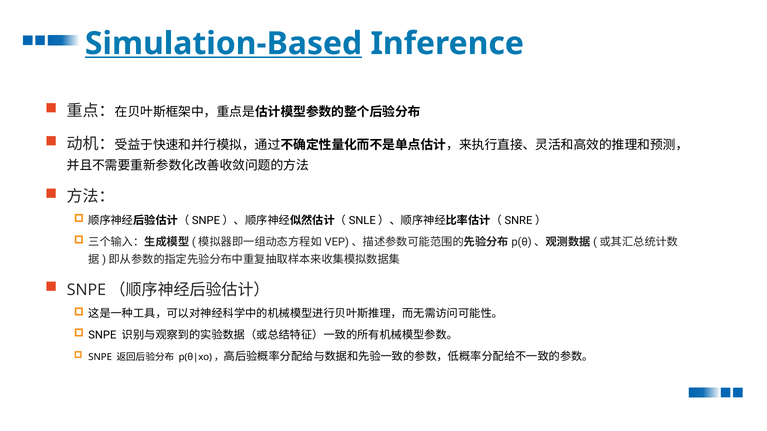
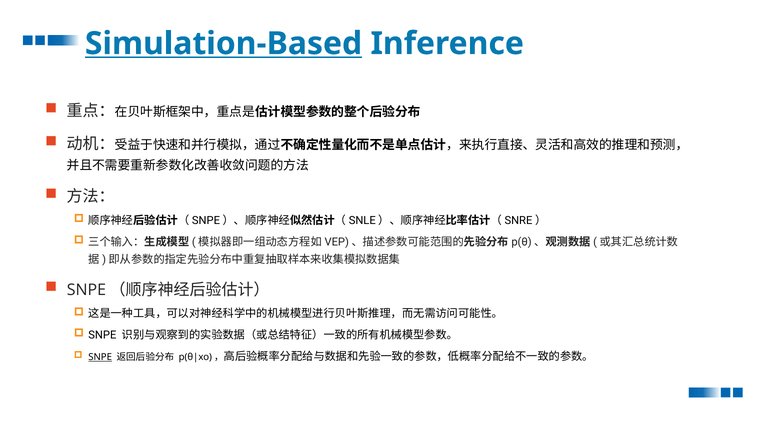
SNPE at (100, 357) underline: none -> present
